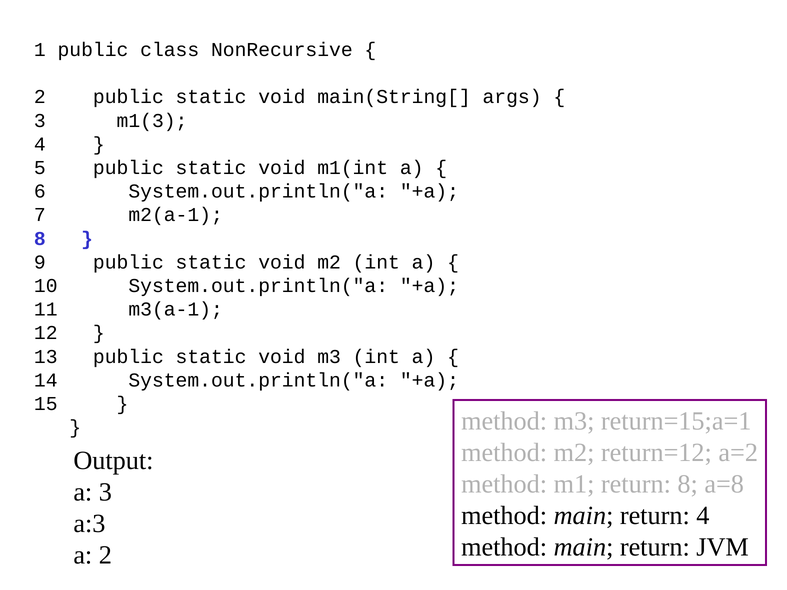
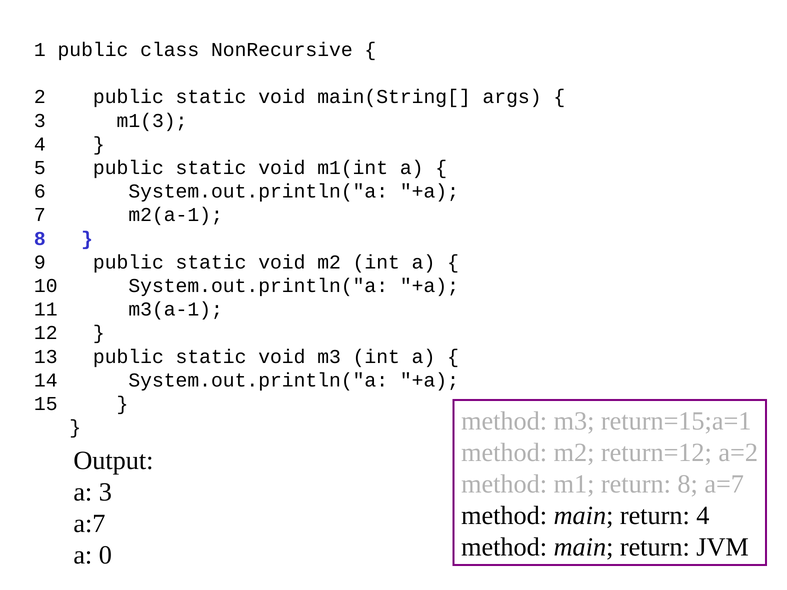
a=8: a=8 -> a=7
a:3: a:3 -> a:7
a 2: 2 -> 0
